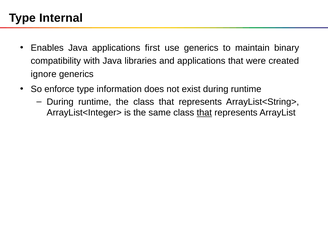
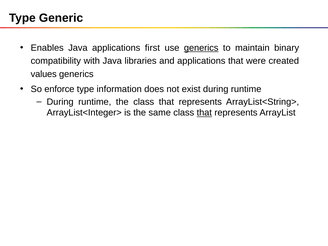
Internal: Internal -> Generic
generics at (201, 48) underline: none -> present
ignore: ignore -> values
